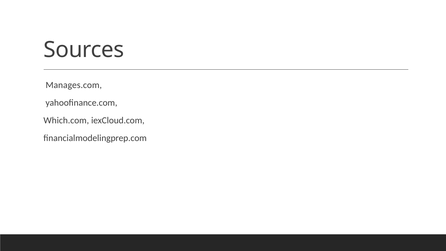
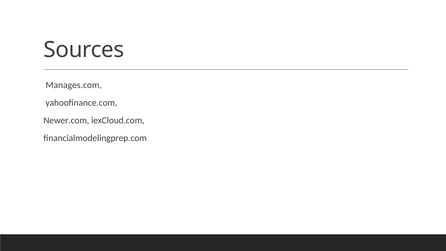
Which.com: Which.com -> Newer.com
